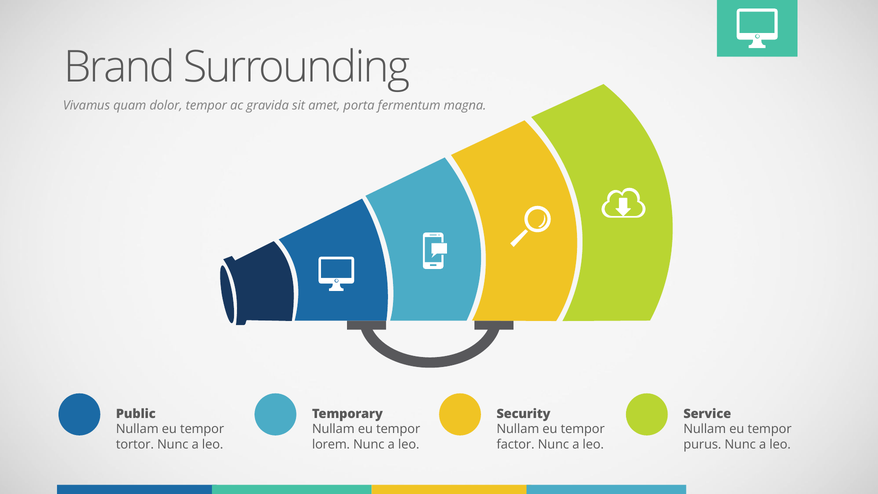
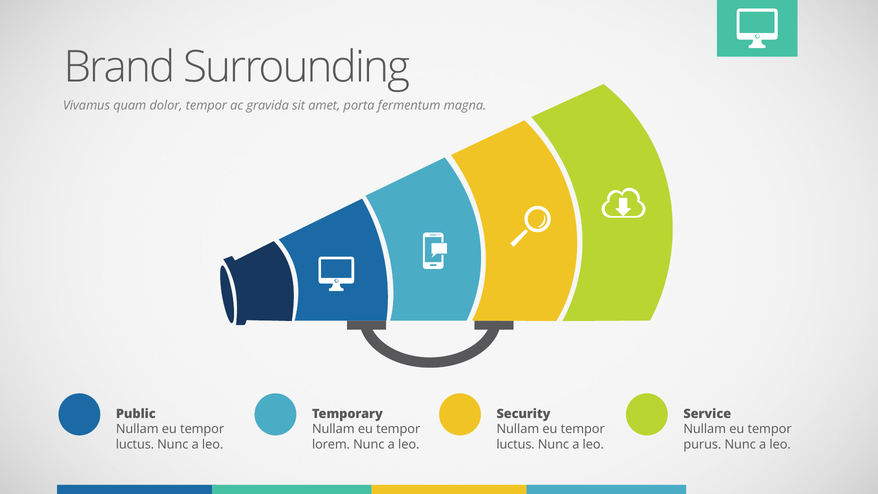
tortor at (135, 444): tortor -> luctus
factor at (516, 444): factor -> luctus
